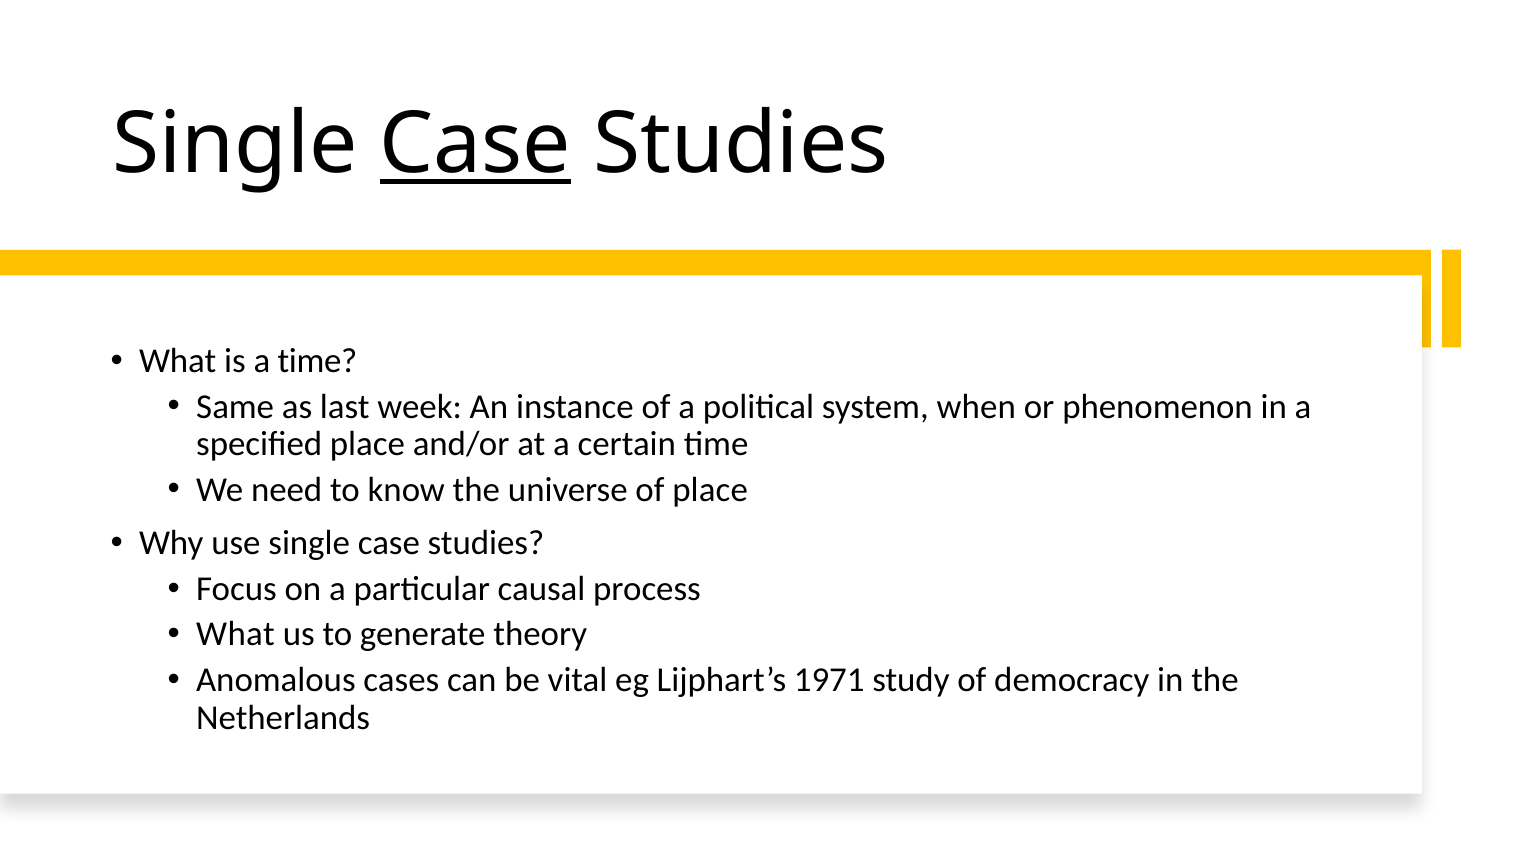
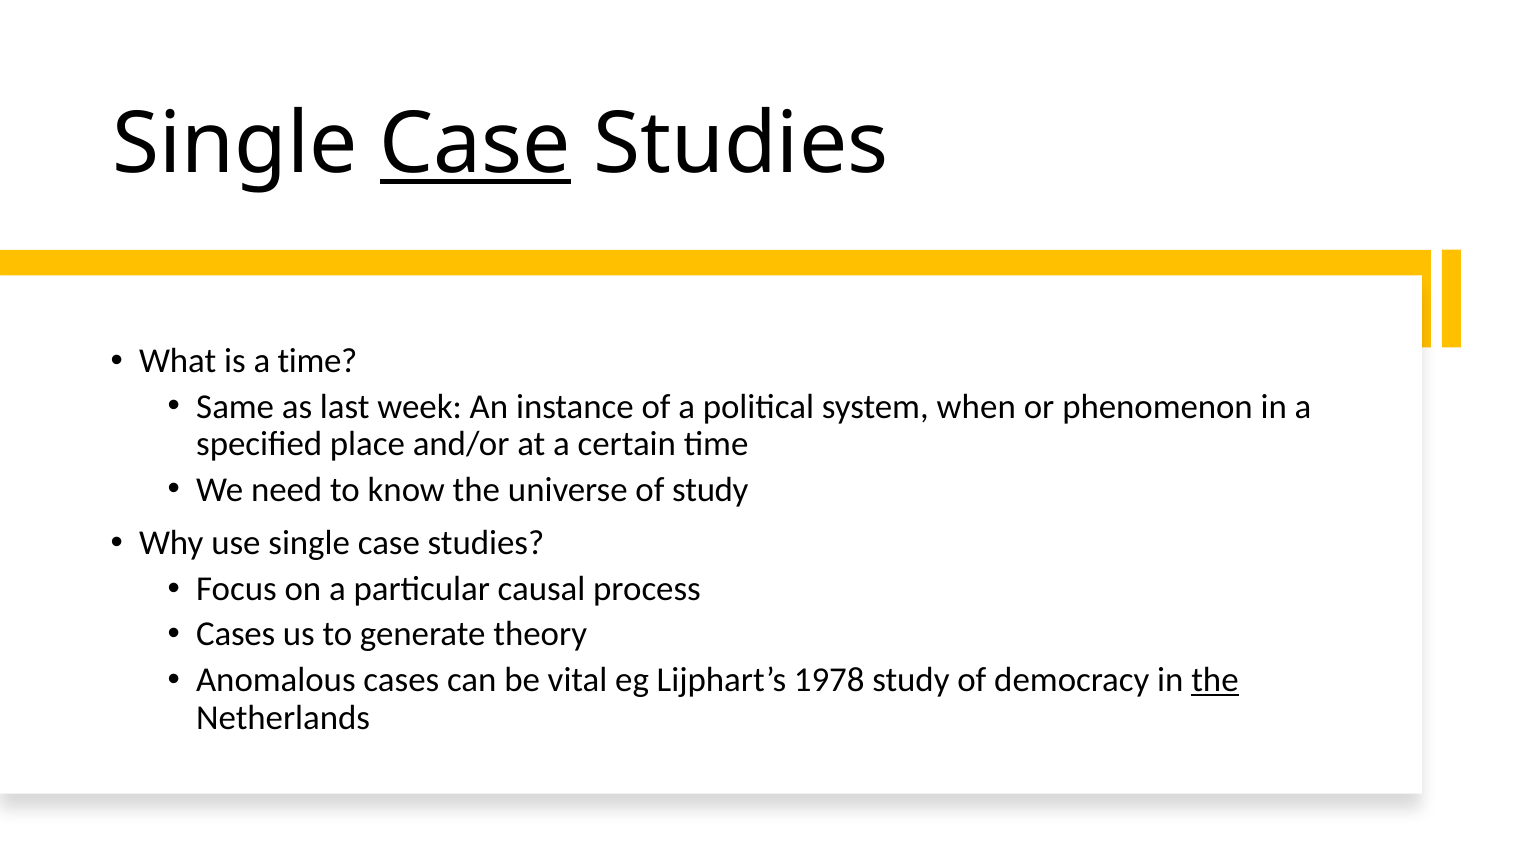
of place: place -> study
What at (235, 634): What -> Cases
1971: 1971 -> 1978
the at (1215, 680) underline: none -> present
